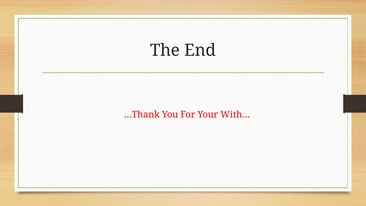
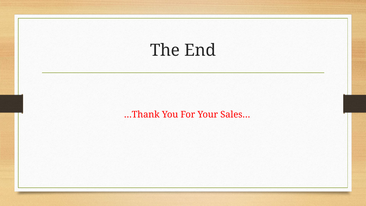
With…: With… -> Sales…
